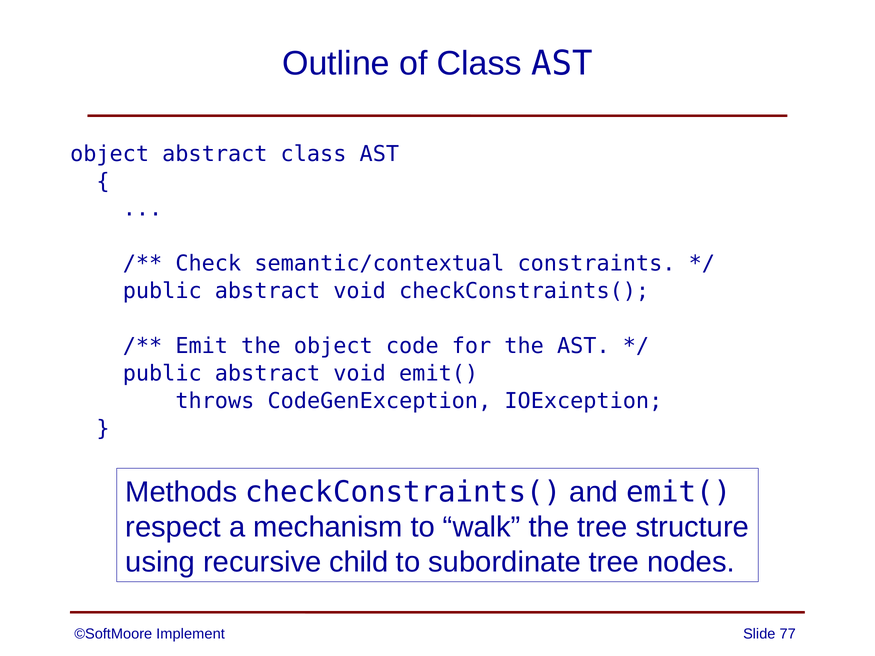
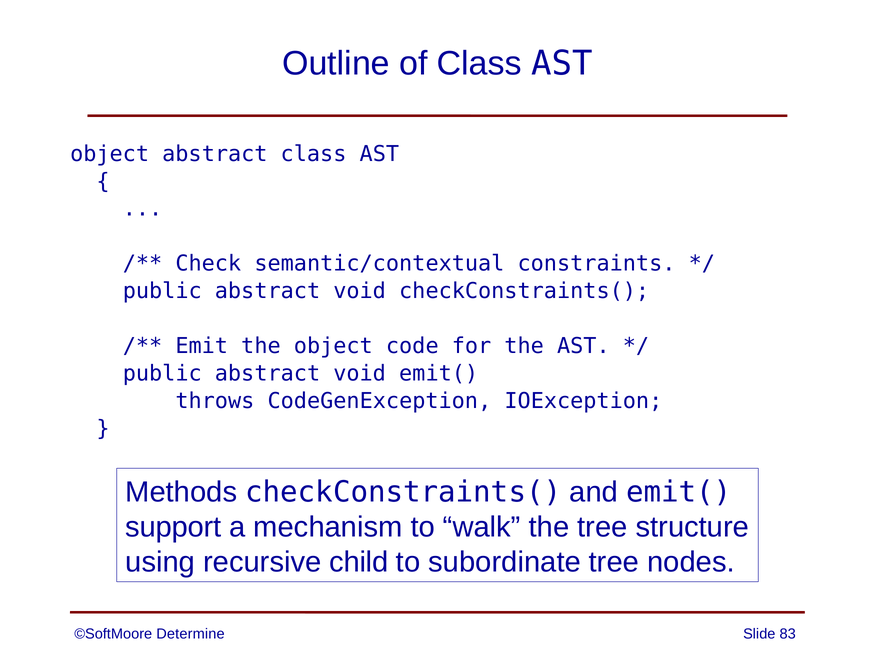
respect: respect -> support
Implement: Implement -> Determine
77: 77 -> 83
